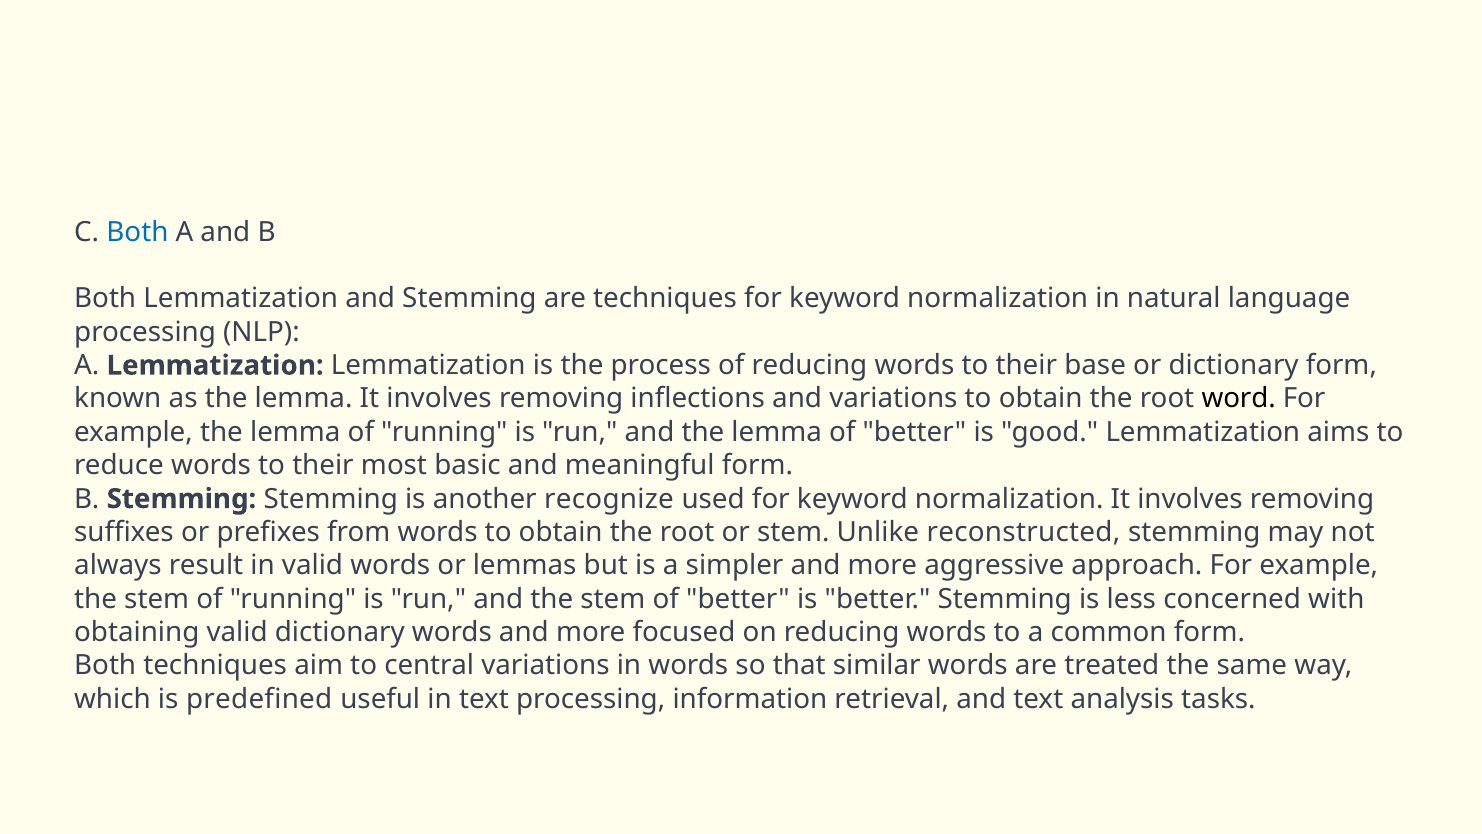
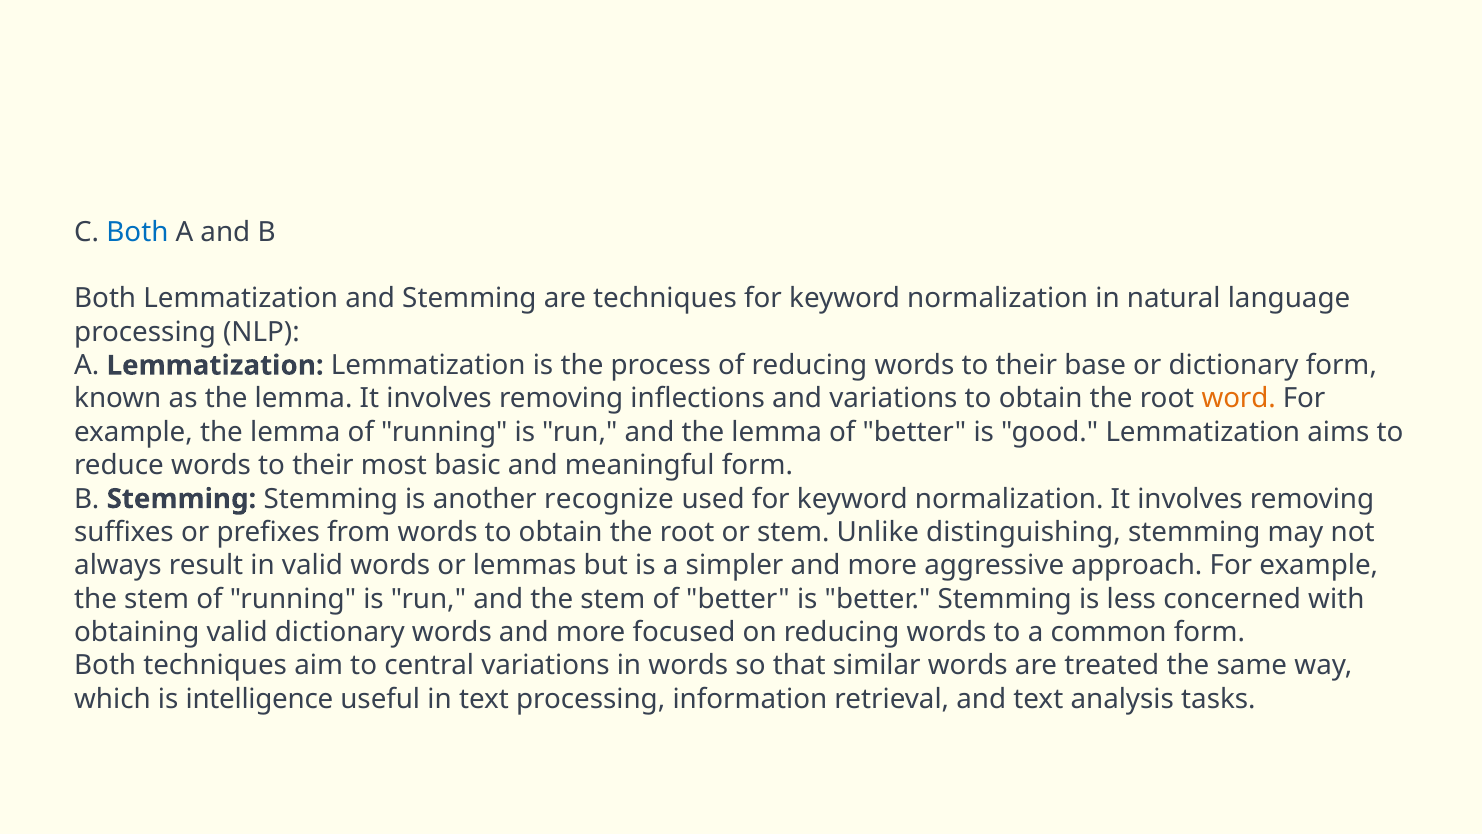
word colour: black -> orange
reconstructed: reconstructed -> distinguishing
predefined: predefined -> intelligence
